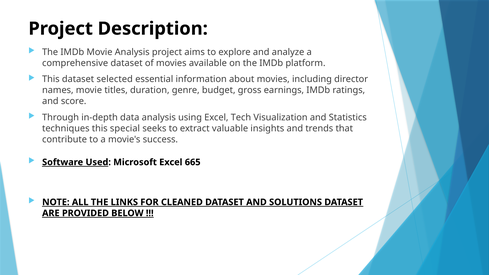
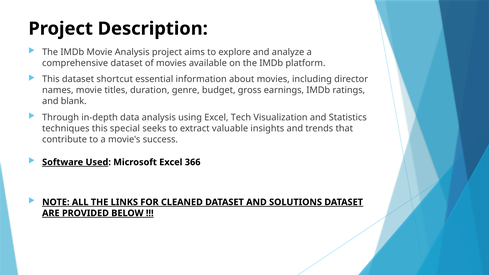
selected: selected -> shortcut
score: score -> blank
665: 665 -> 366
